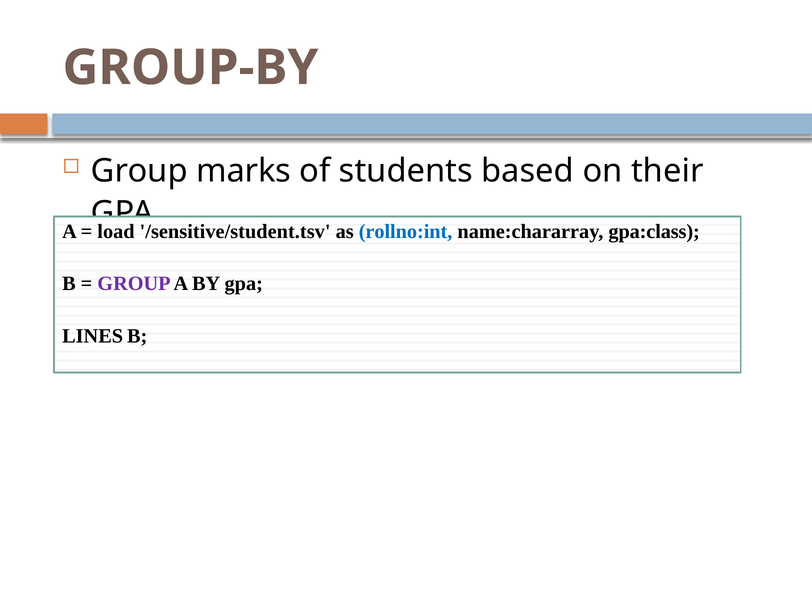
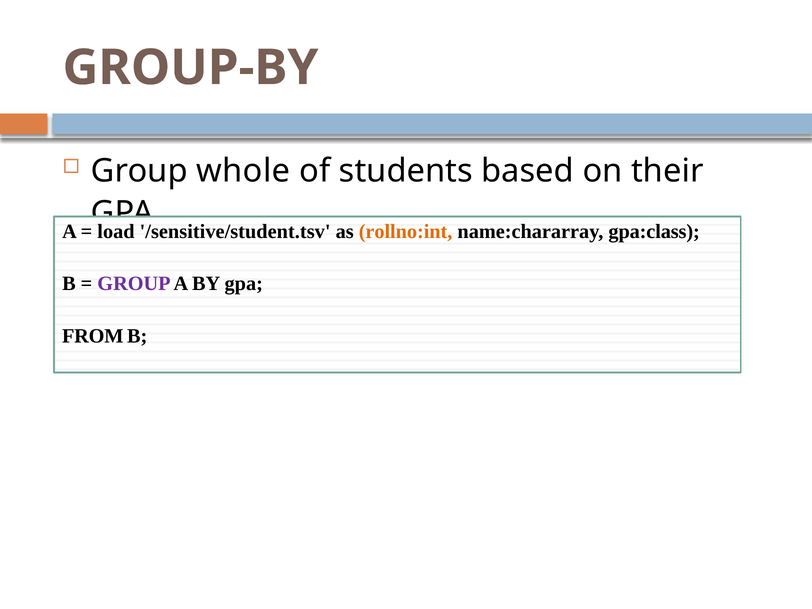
marks: marks -> whole
rollno:int colour: blue -> orange
LINES: LINES -> FROM
